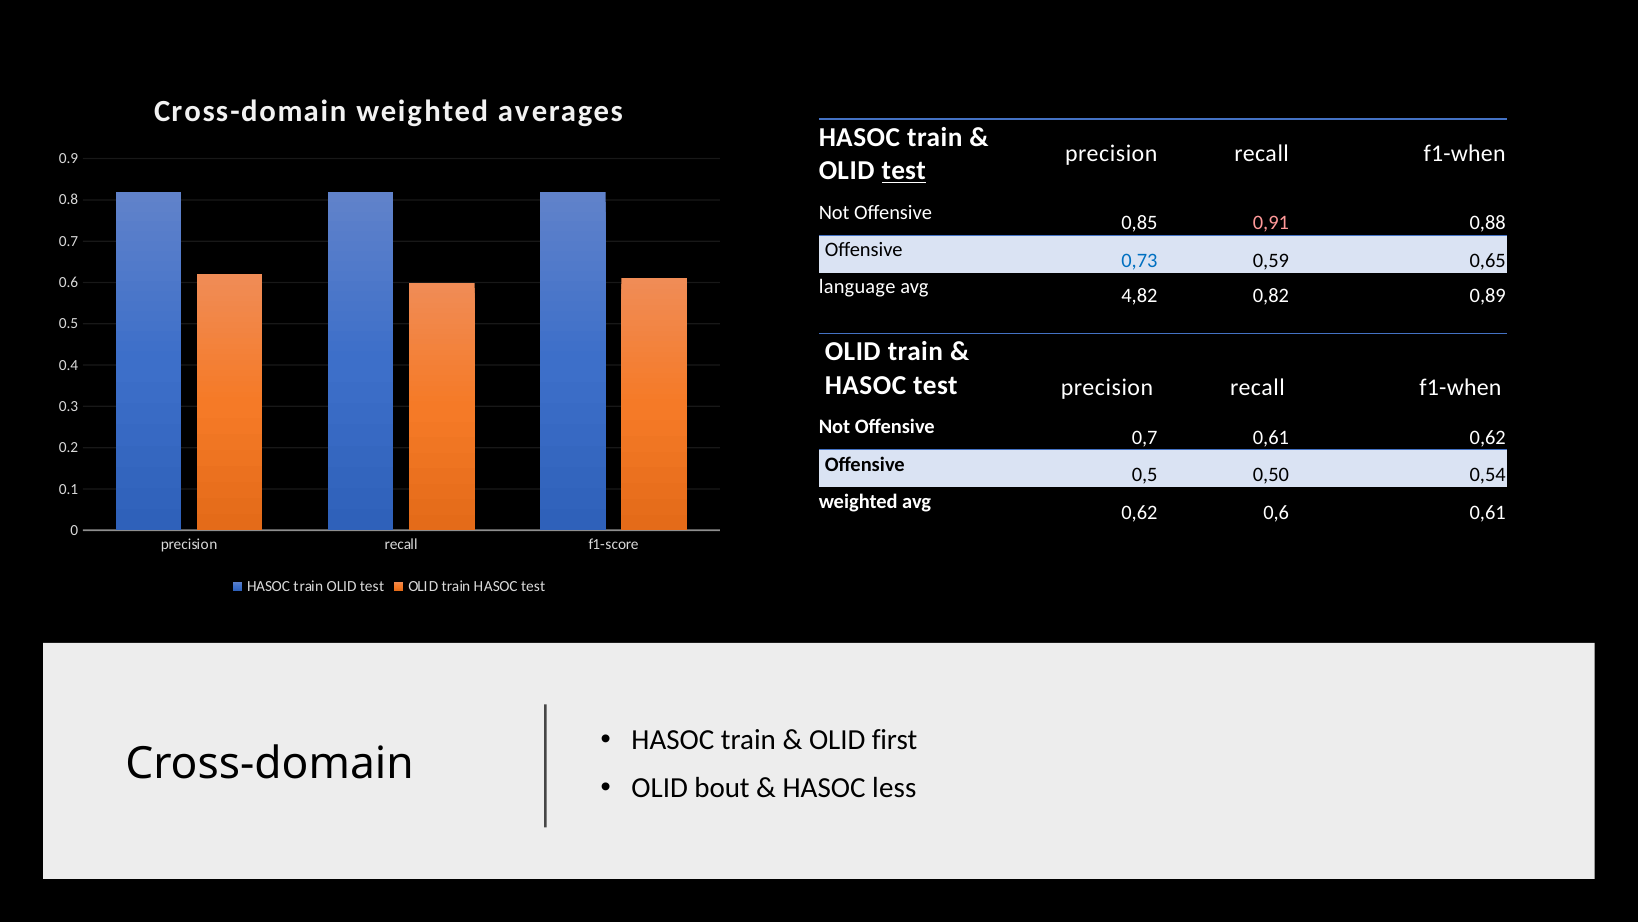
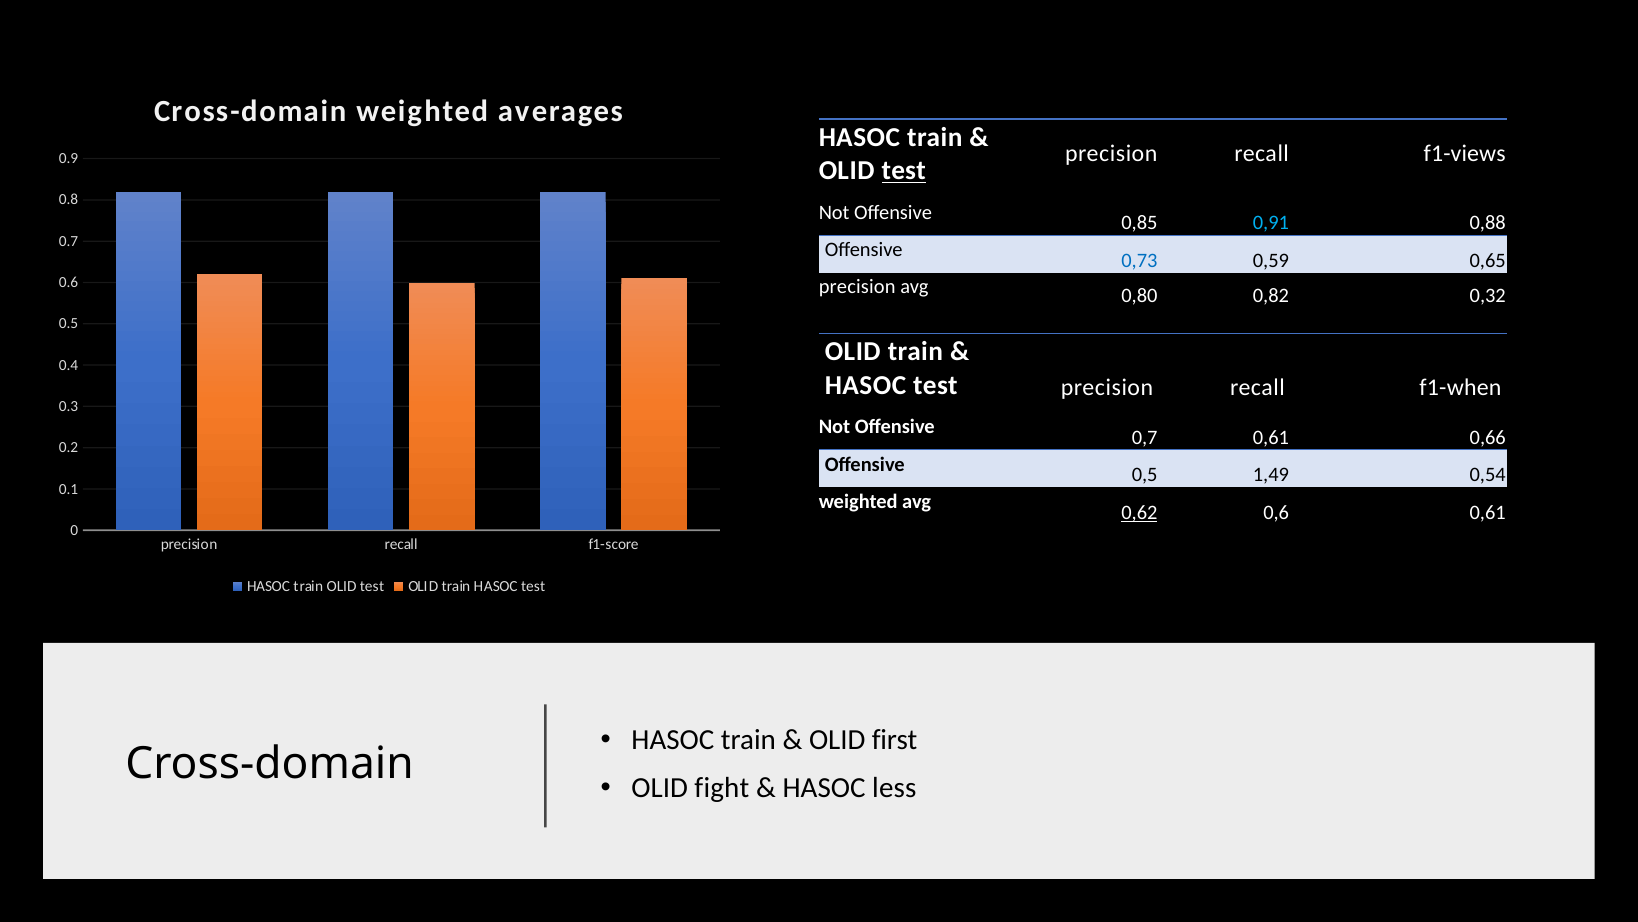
f1-when at (1465, 154): f1-when -> f1-views
0,91 colour: pink -> light blue
language at (857, 287): language -> precision
4,82: 4,82 -> 0,80
0,89: 0,89 -> 0,32
0,61 0,62: 0,62 -> 0,66
0,50: 0,50 -> 1,49
0,62 at (1139, 512) underline: none -> present
bout: bout -> fight
